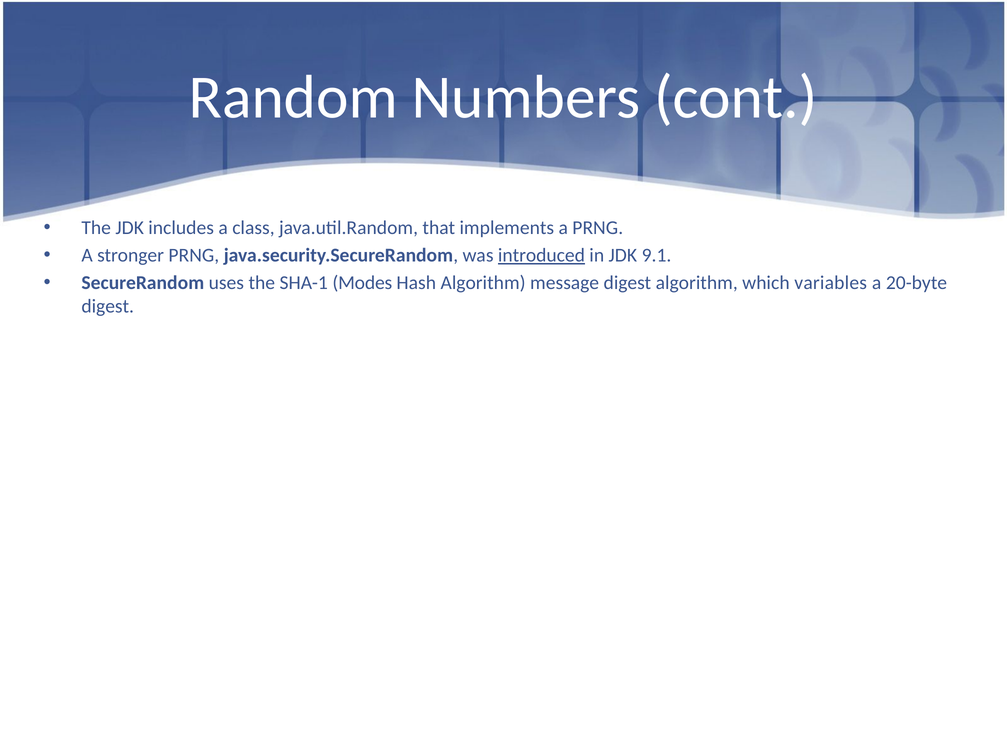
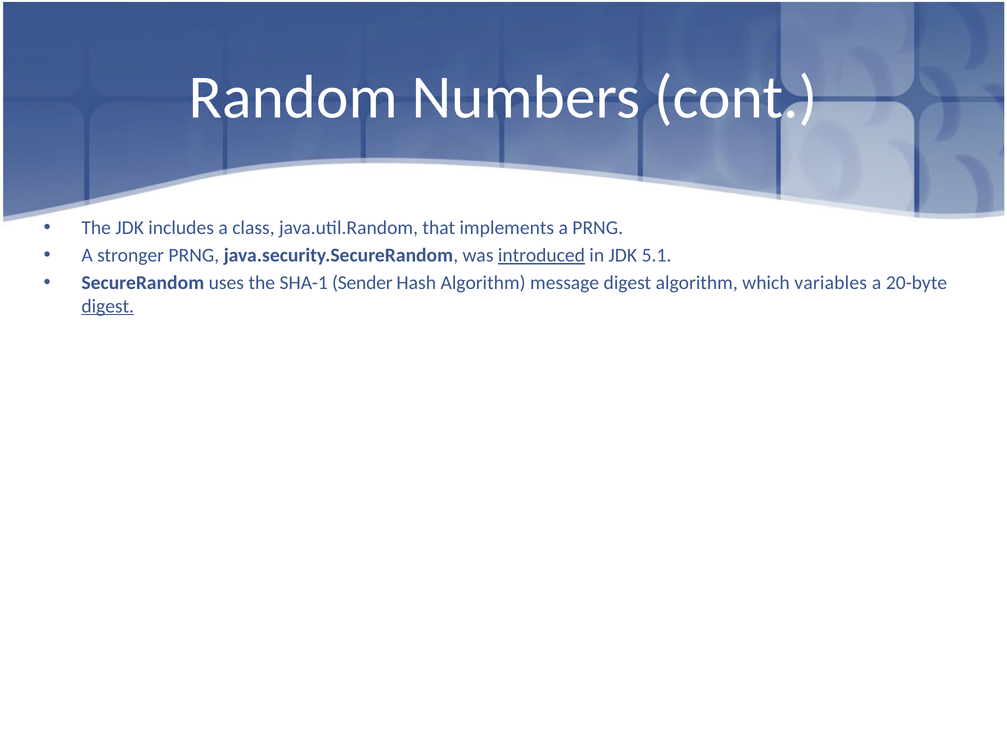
9.1: 9.1 -> 5.1
Modes: Modes -> Sender
digest at (108, 306) underline: none -> present
